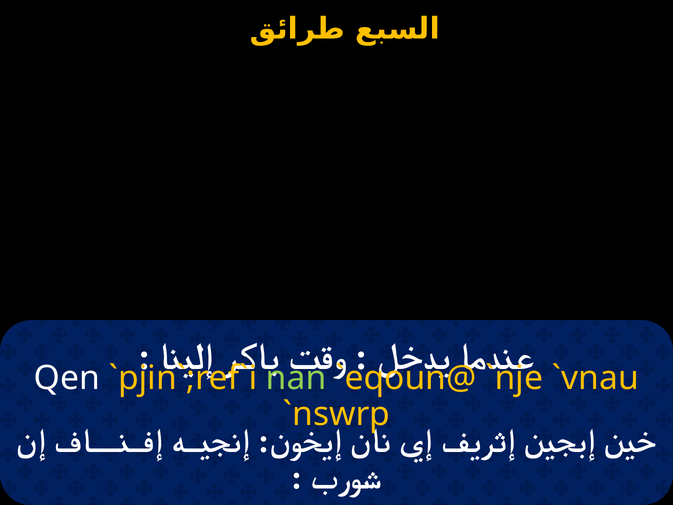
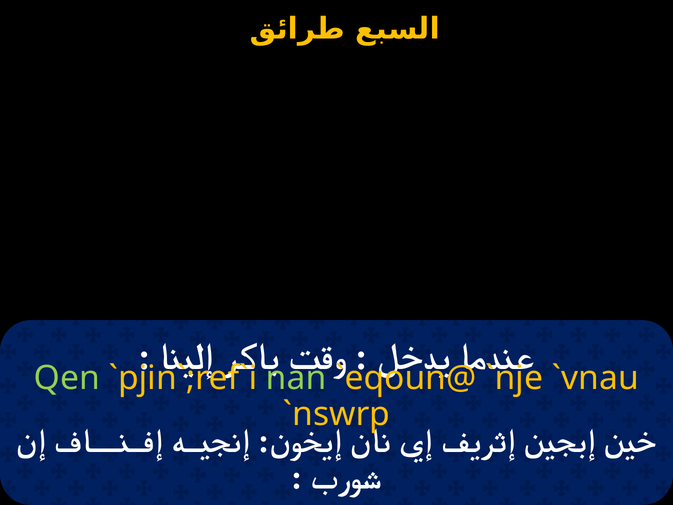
Qen colour: white -> light green
